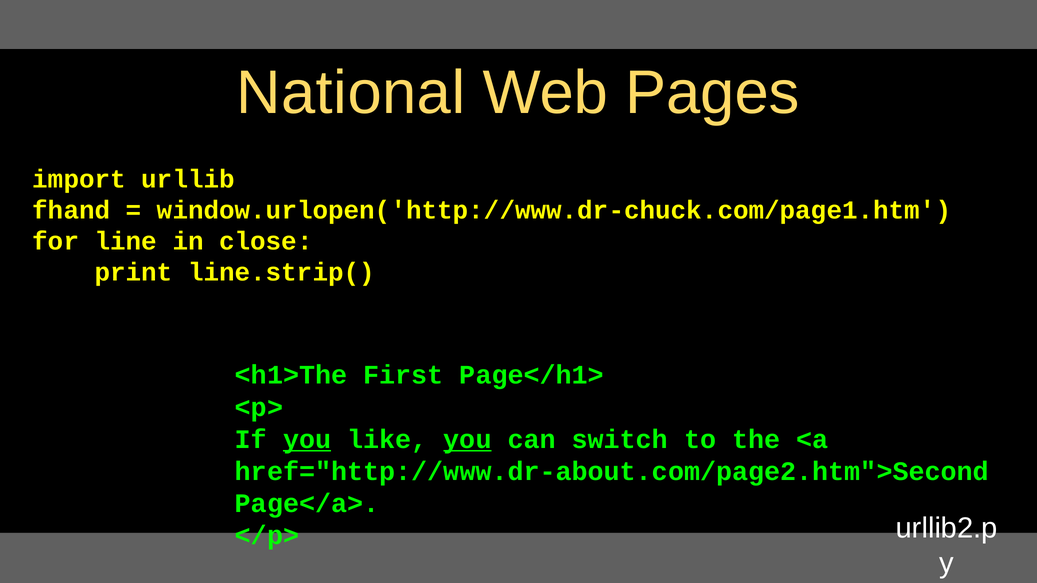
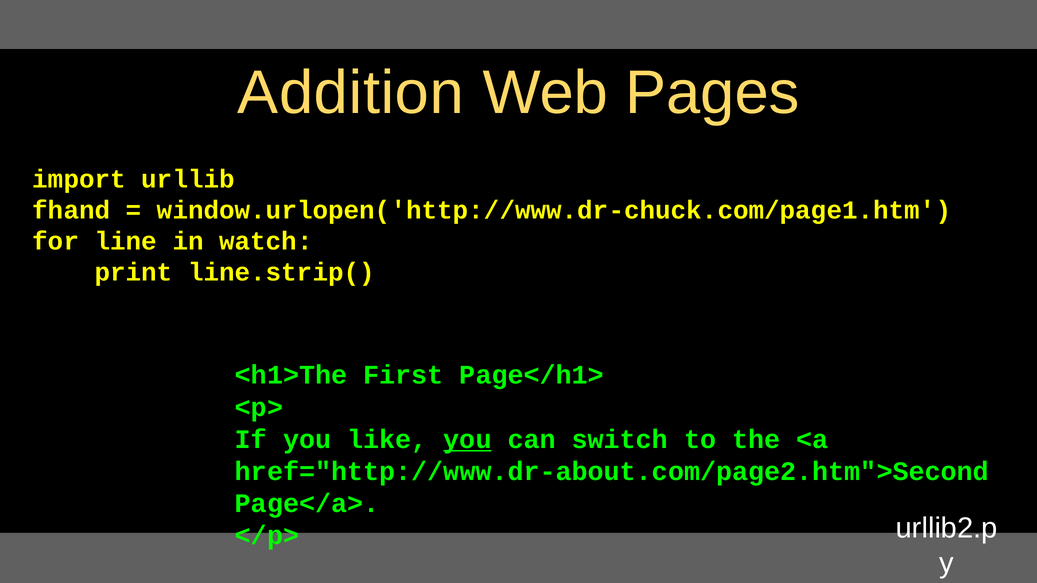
National: National -> Addition
close: close -> watch
you at (307, 439) underline: present -> none
